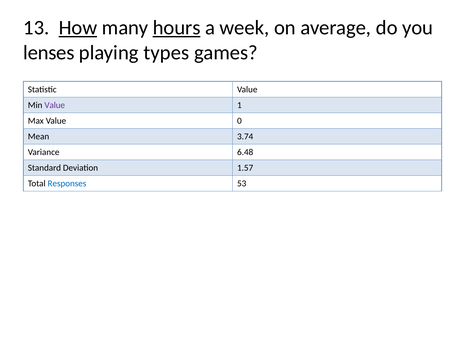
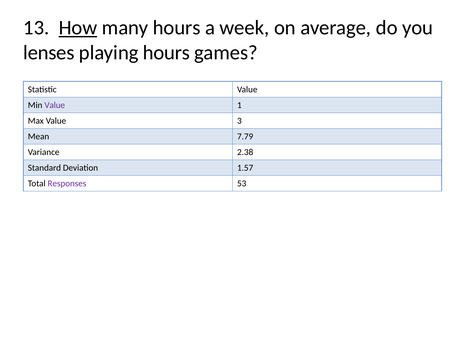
hours at (177, 28) underline: present -> none
playing types: types -> hours
0: 0 -> 3
3.74: 3.74 -> 7.79
6.48: 6.48 -> 2.38
Responses colour: blue -> purple
